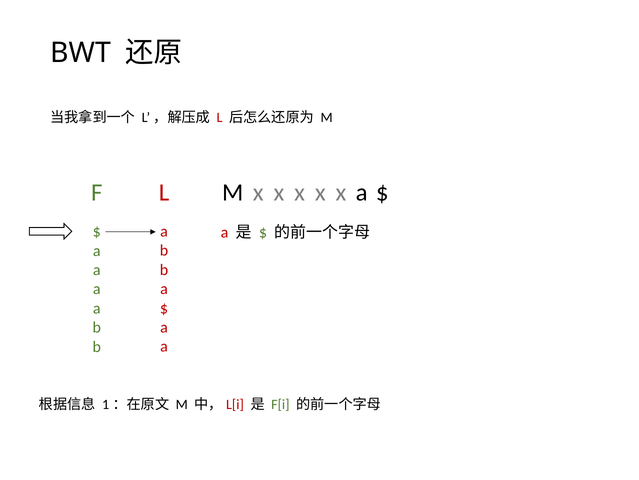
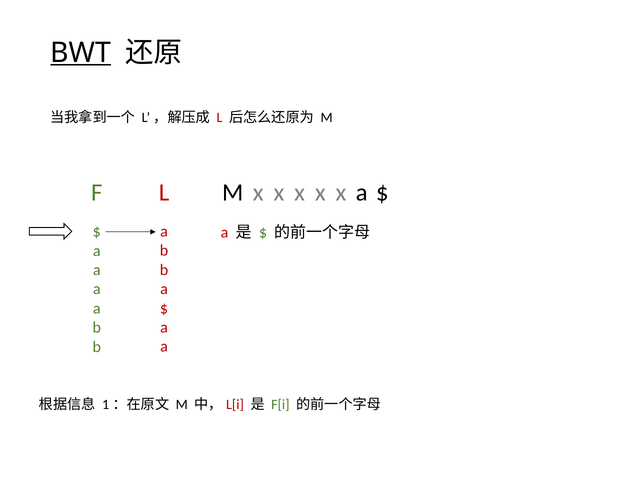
BWT underline: none -> present
